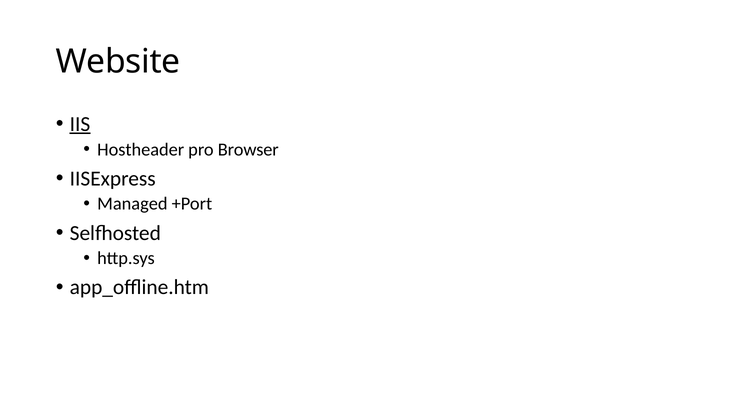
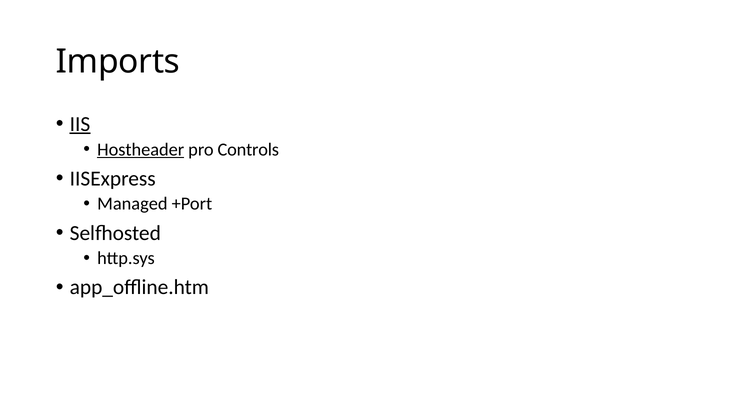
Website: Website -> Imports
Hostheader underline: none -> present
Browser: Browser -> Controls
